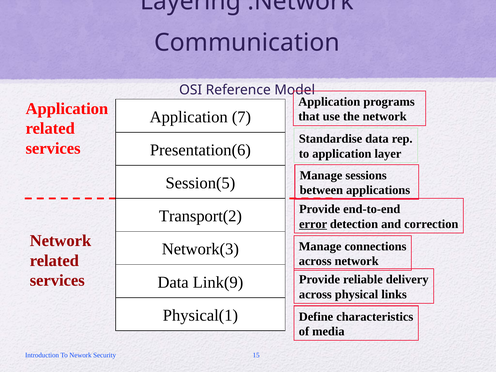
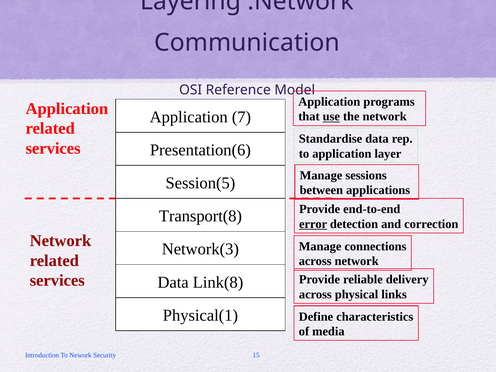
use underline: none -> present
Transport(2: Transport(2 -> Transport(8
Link(9: Link(9 -> Link(8
